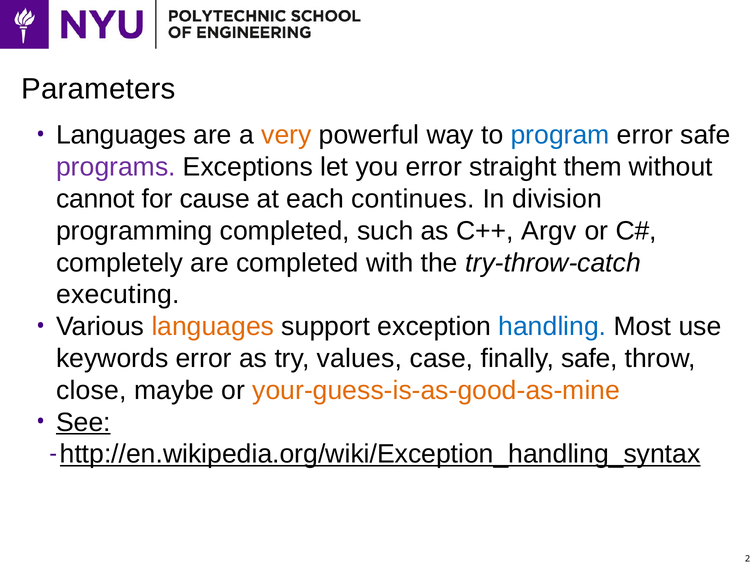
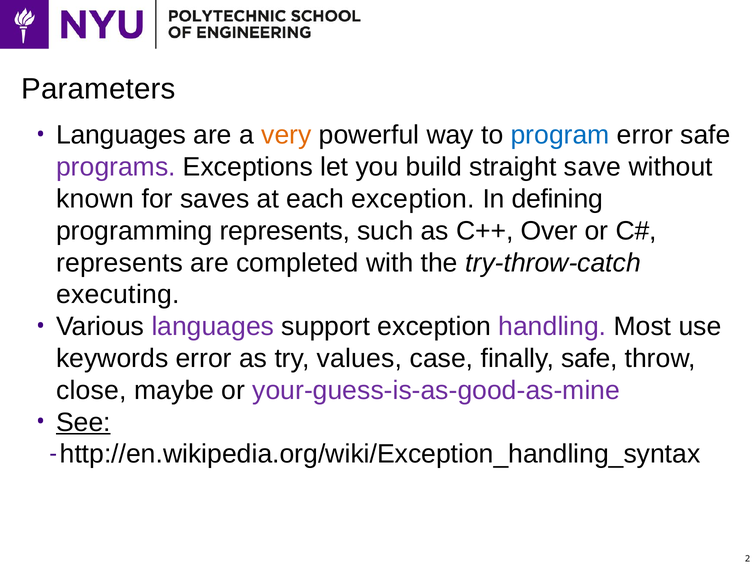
you error: error -> build
them: them -> save
cannot: cannot -> known
cause: cause -> saves
each continues: continues -> exception
division: division -> defining
programming completed: completed -> represents
Argv: Argv -> Over
completely at (120, 263): completely -> represents
languages at (213, 327) colour: orange -> purple
handling colour: blue -> purple
your-guess-is-as-good-as-mine colour: orange -> purple
http://en.wikipedia.org/wiki/Exception_handling_syntax underline: present -> none
